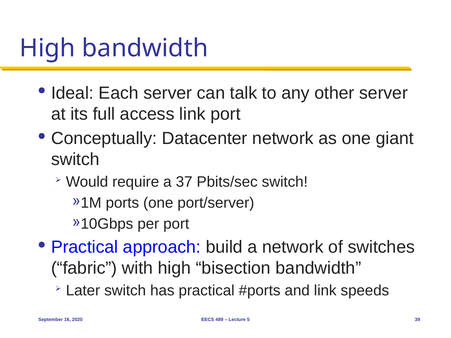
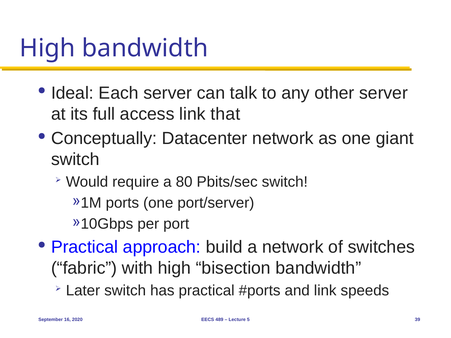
link port: port -> that
37: 37 -> 80
